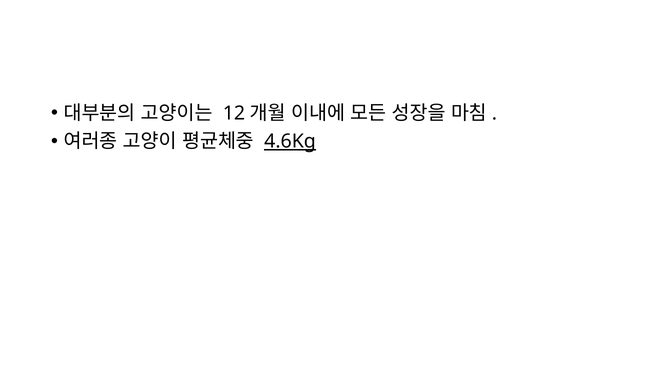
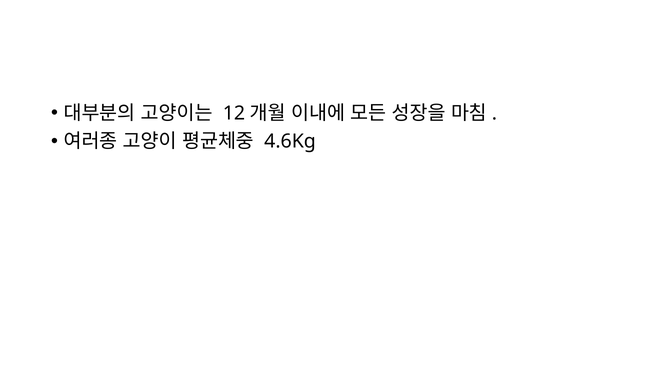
4.6Kg underline: present -> none
